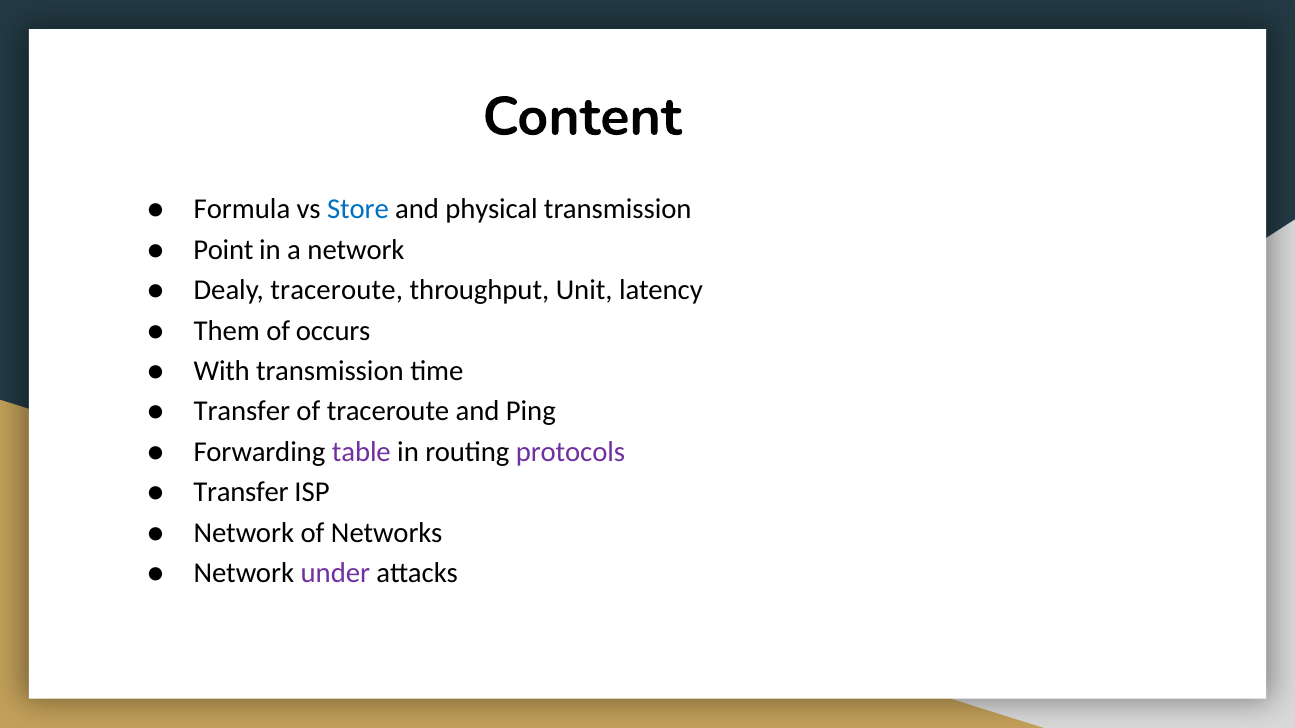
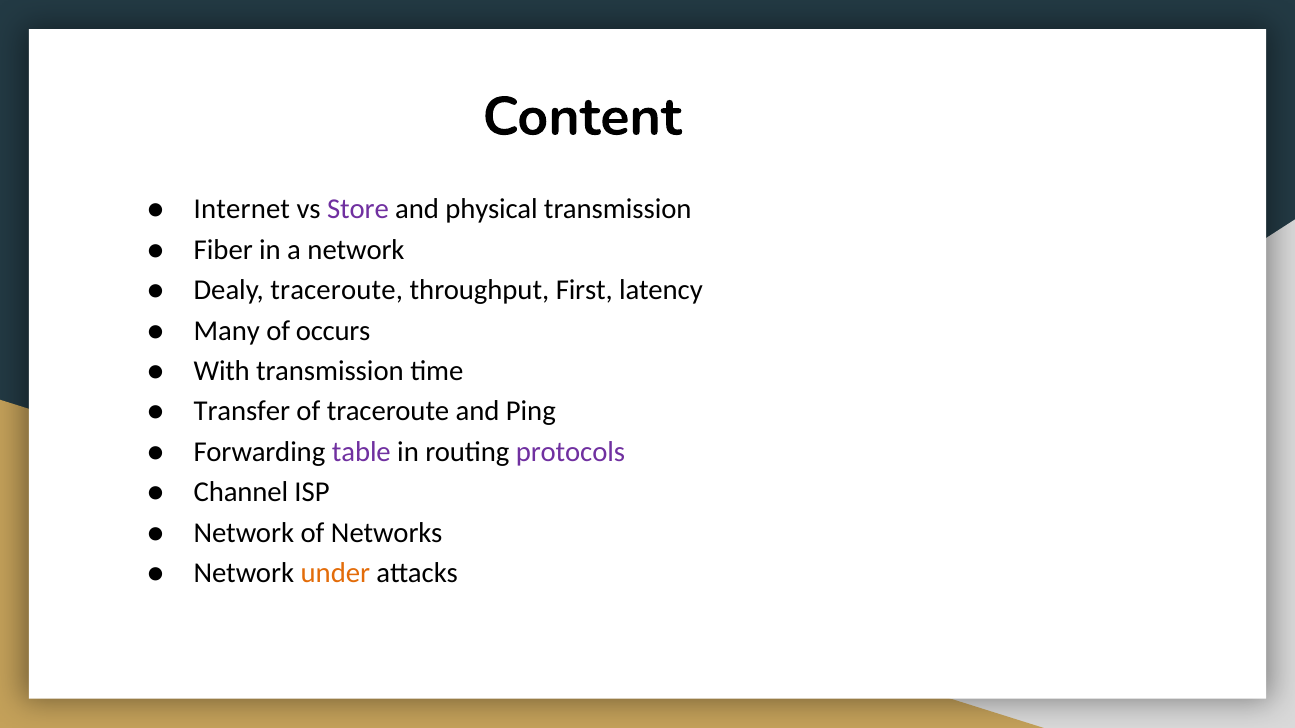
Formula: Formula -> Internet
Store colour: blue -> purple
Point: Point -> Fiber
Unit: Unit -> First
Them: Them -> Many
Transfer at (241, 492): Transfer -> Channel
under colour: purple -> orange
